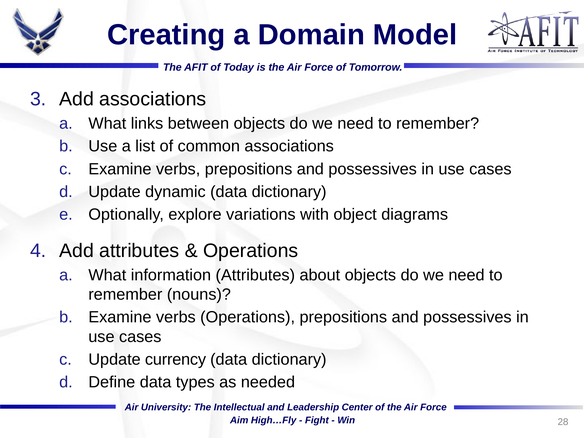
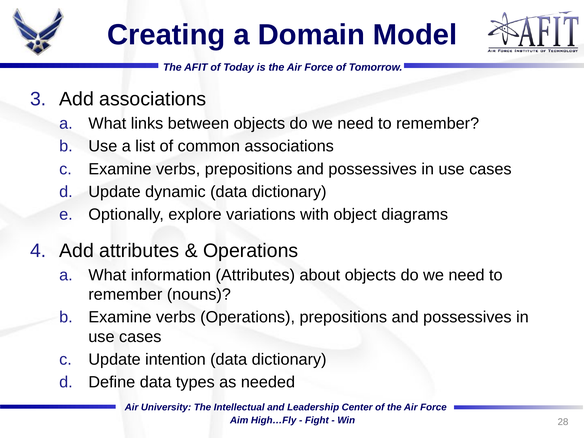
currency: currency -> intention
